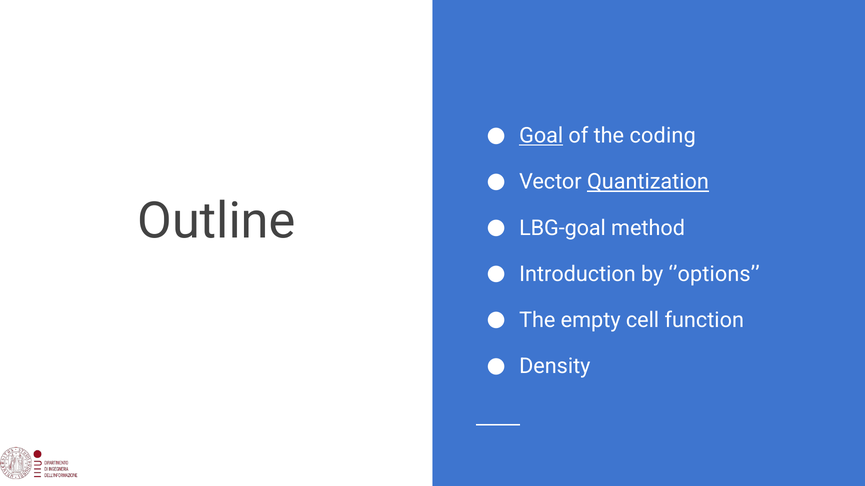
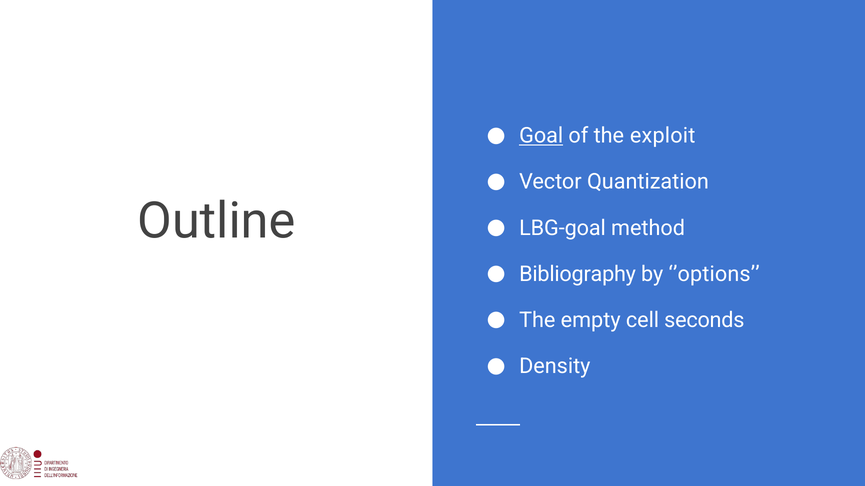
coding: coding -> exploit
Quantization underline: present -> none
Introduction: Introduction -> Bibliography
function: function -> seconds
